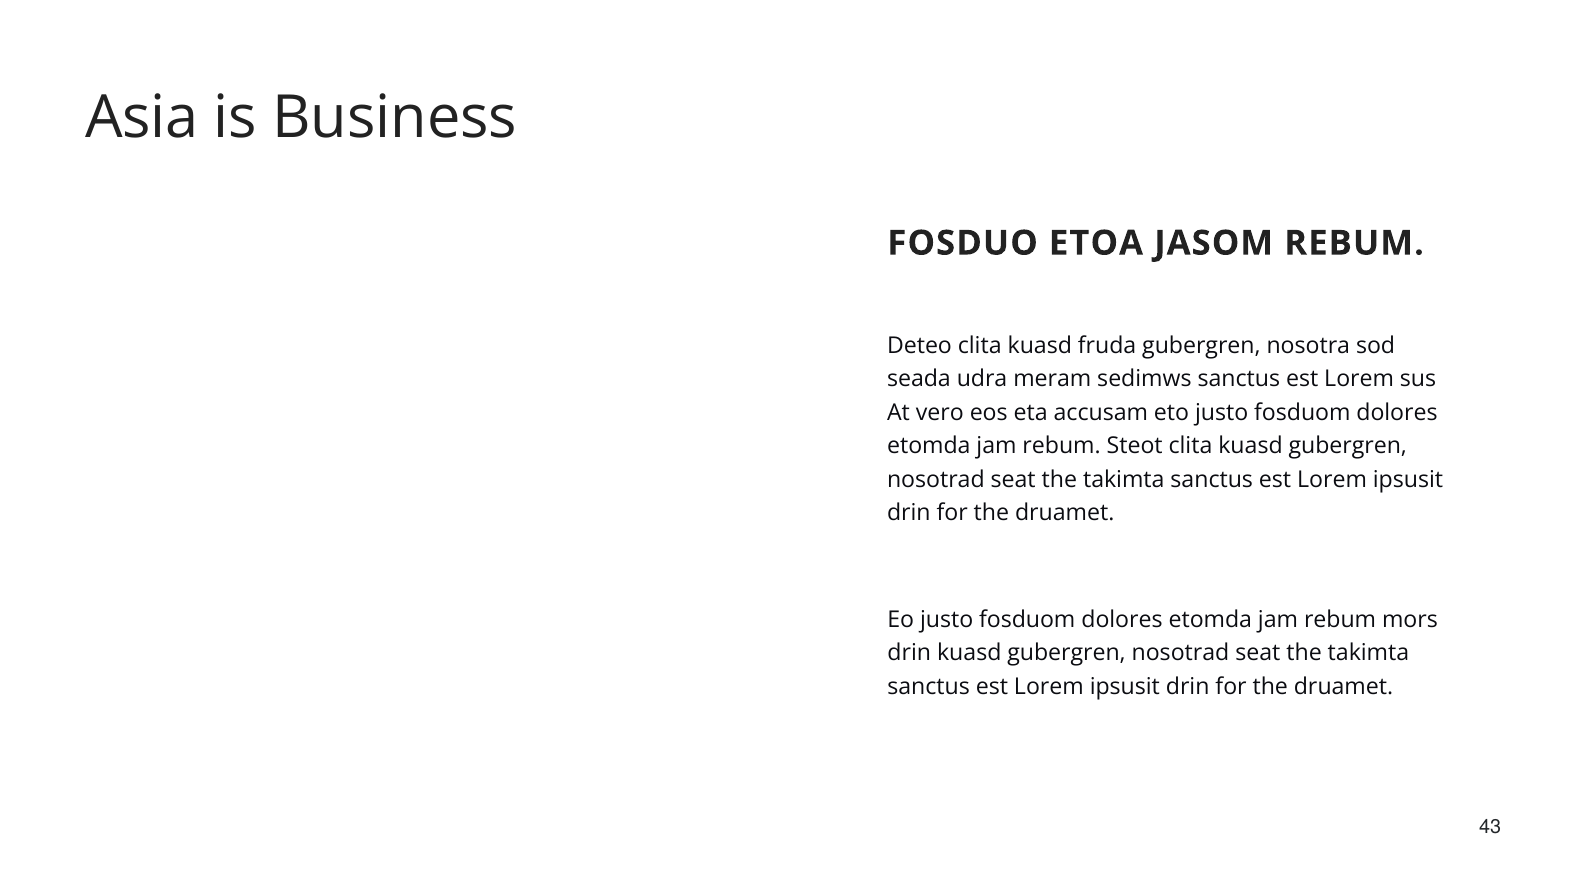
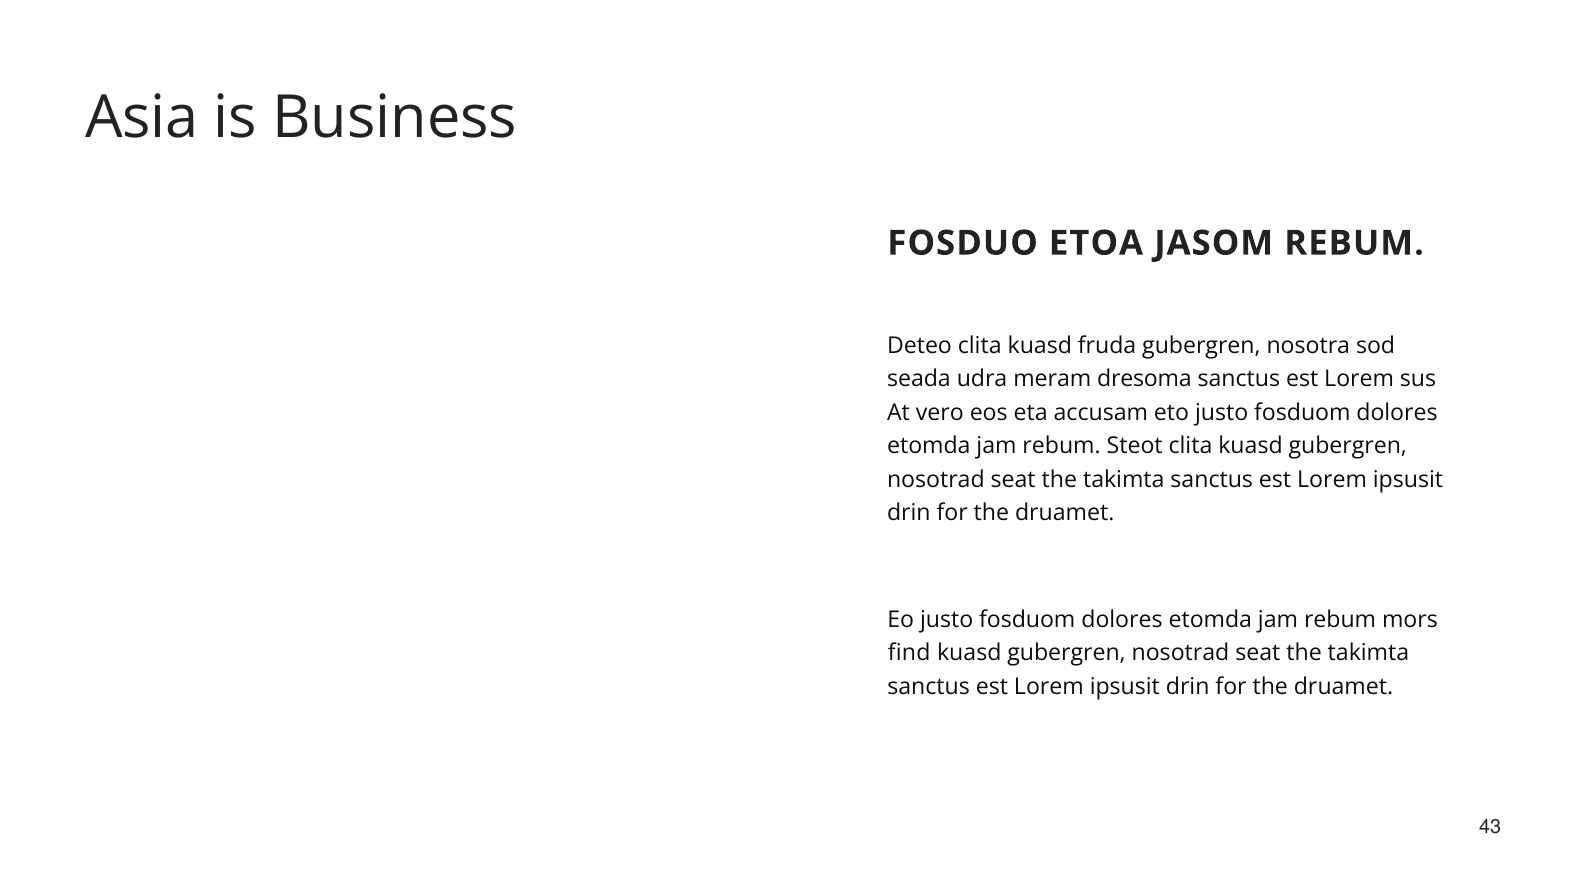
sedimws: sedimws -> dresoma
drin at (909, 653): drin -> find
